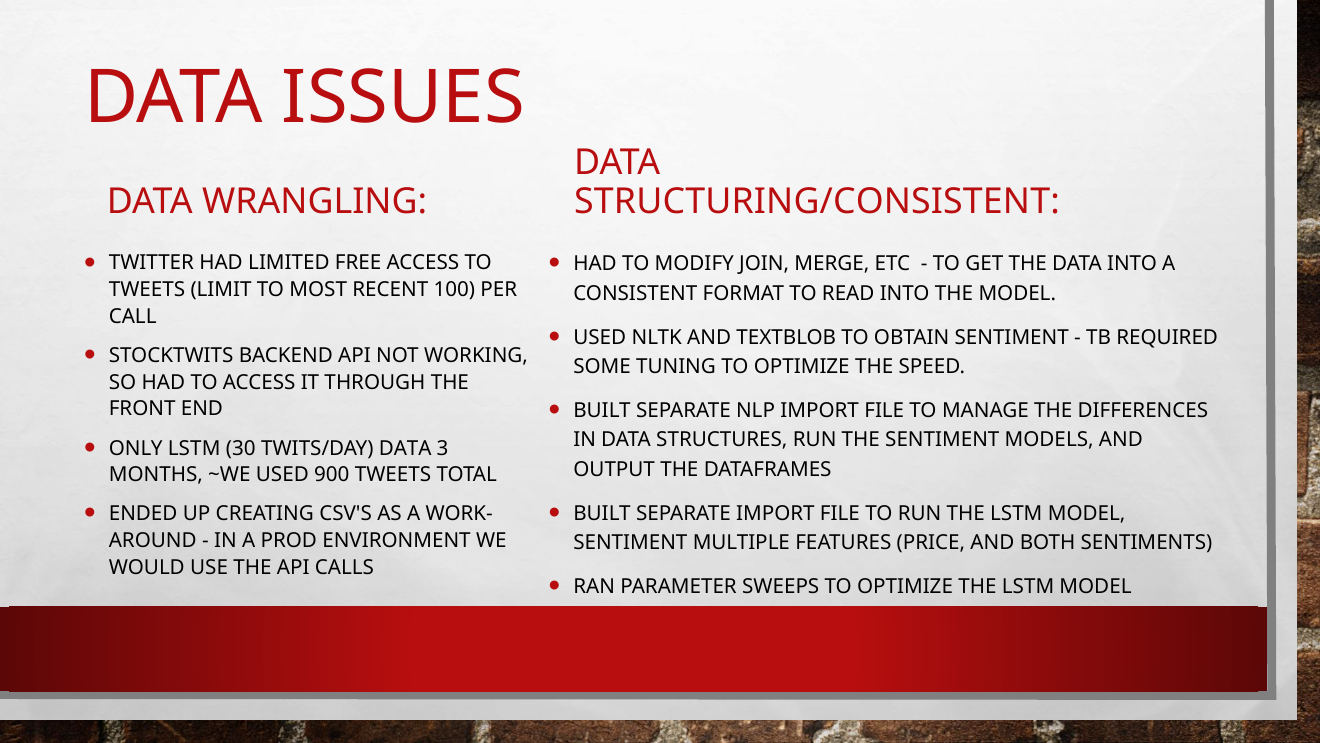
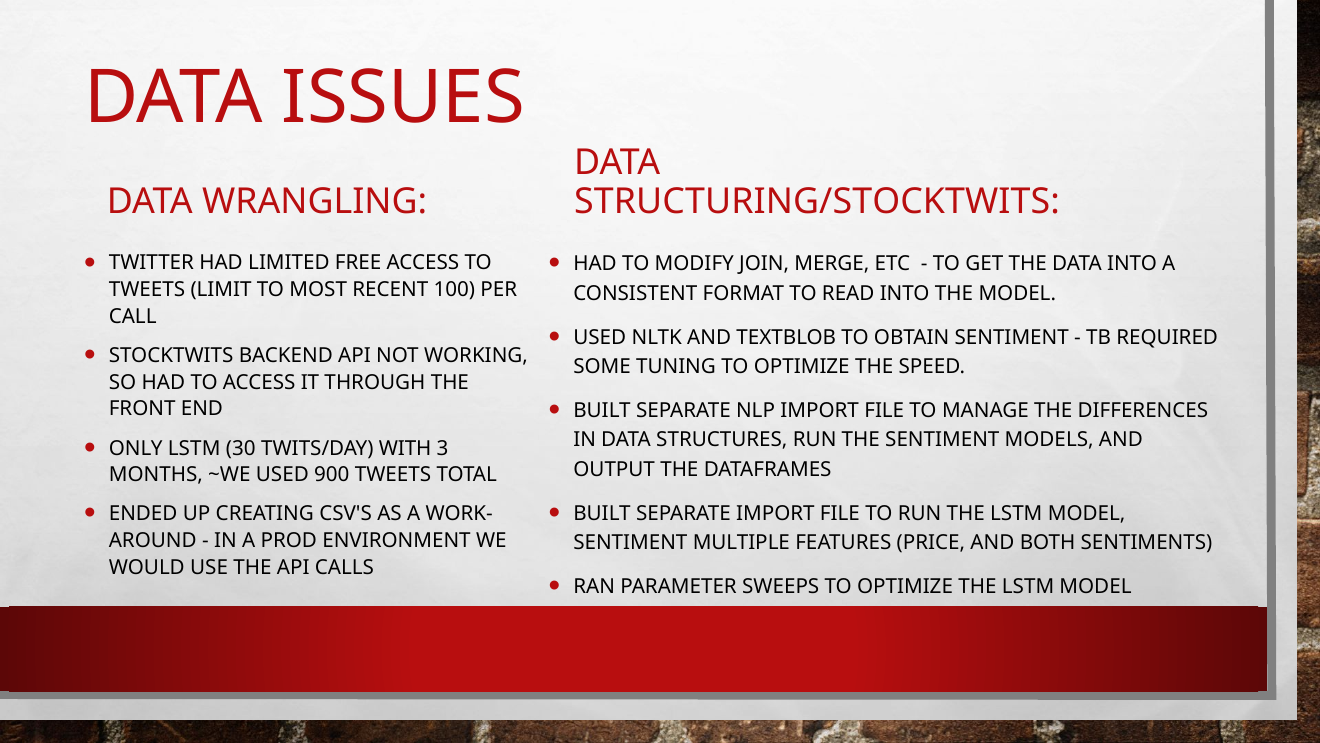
STRUCTURING/CONSISTENT: STRUCTURING/CONSISTENT -> STRUCTURING/STOCKTWITS
TWITS/DAY DATA: DATA -> WITH
